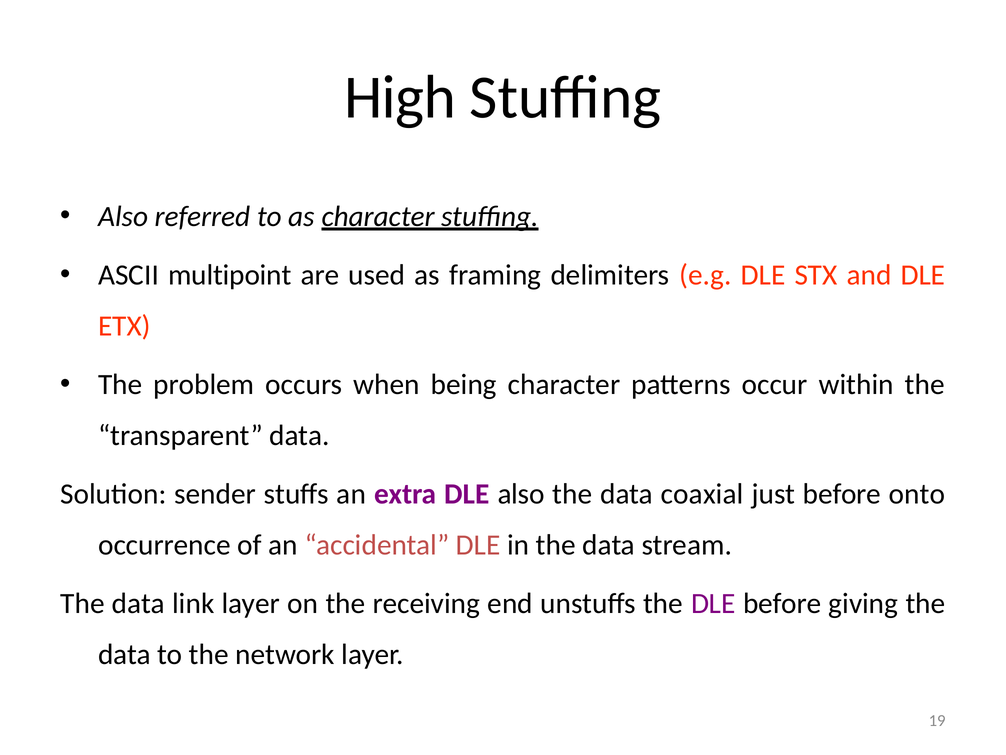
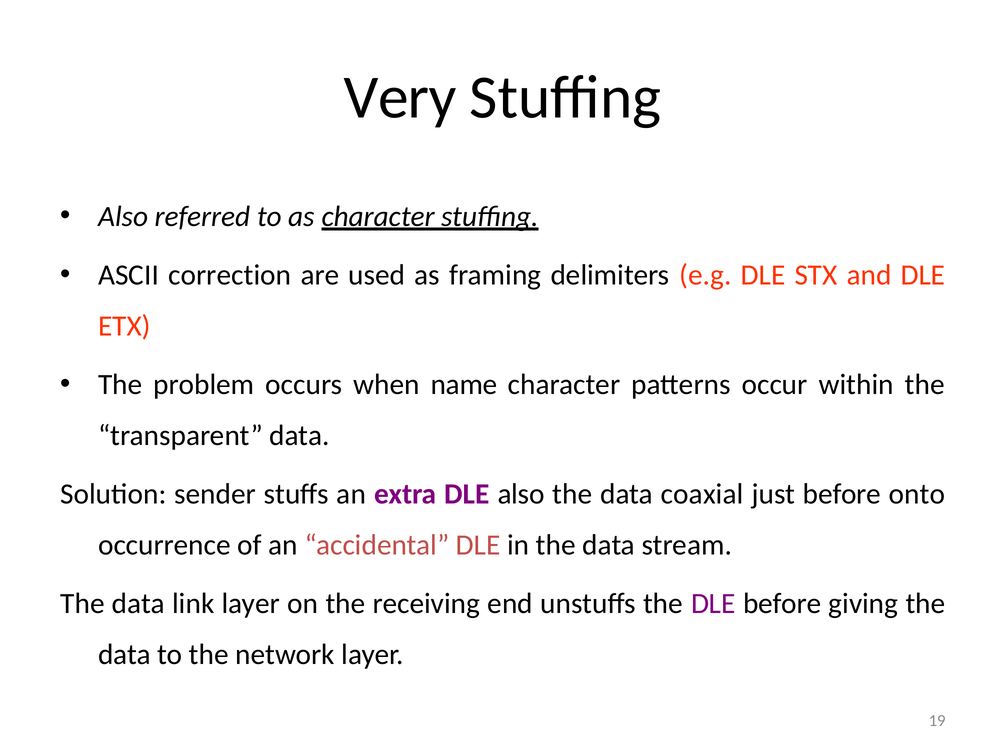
High: High -> Very
multipoint: multipoint -> correction
being: being -> name
